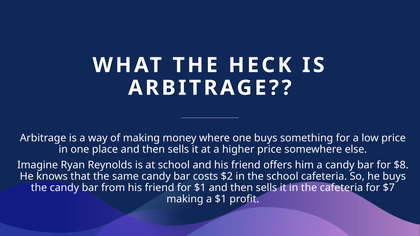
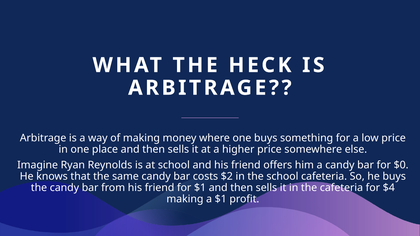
$8: $8 -> $0
$7: $7 -> $4
